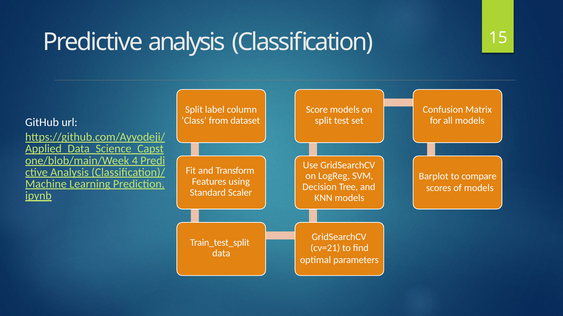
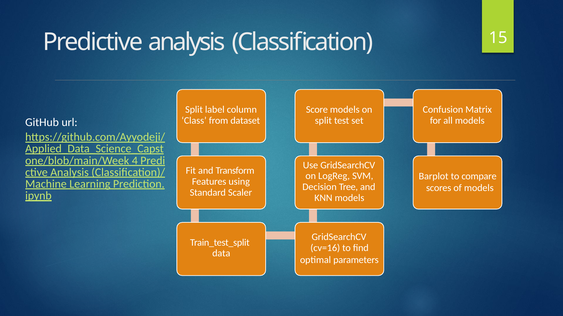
cv=21: cv=21 -> cv=16
